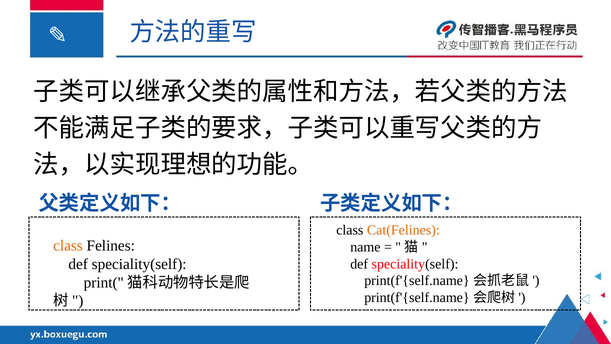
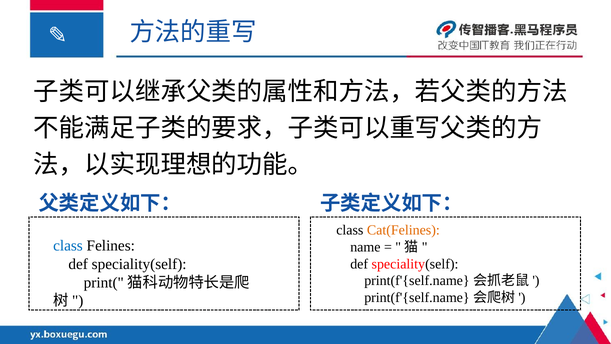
class at (68, 246) colour: orange -> blue
